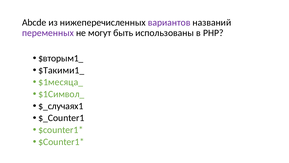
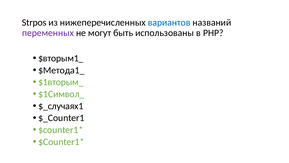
Abcde: Abcde -> Strpos
вариантов colour: purple -> blue
$Такими1_: $Такими1_ -> $Метода1_
$1месяца_: $1месяца_ -> $1вторым_
